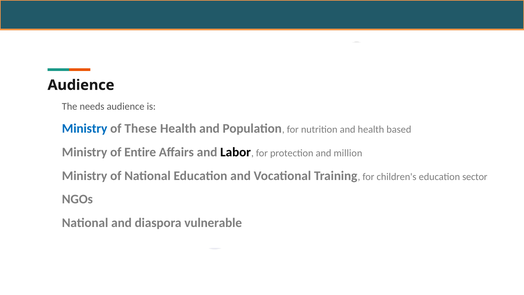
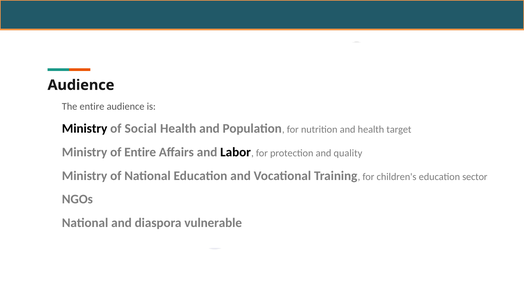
The needs: needs -> entire
Ministry at (85, 128) colour: blue -> black
These: These -> Social
based: based -> target
million: million -> quality
